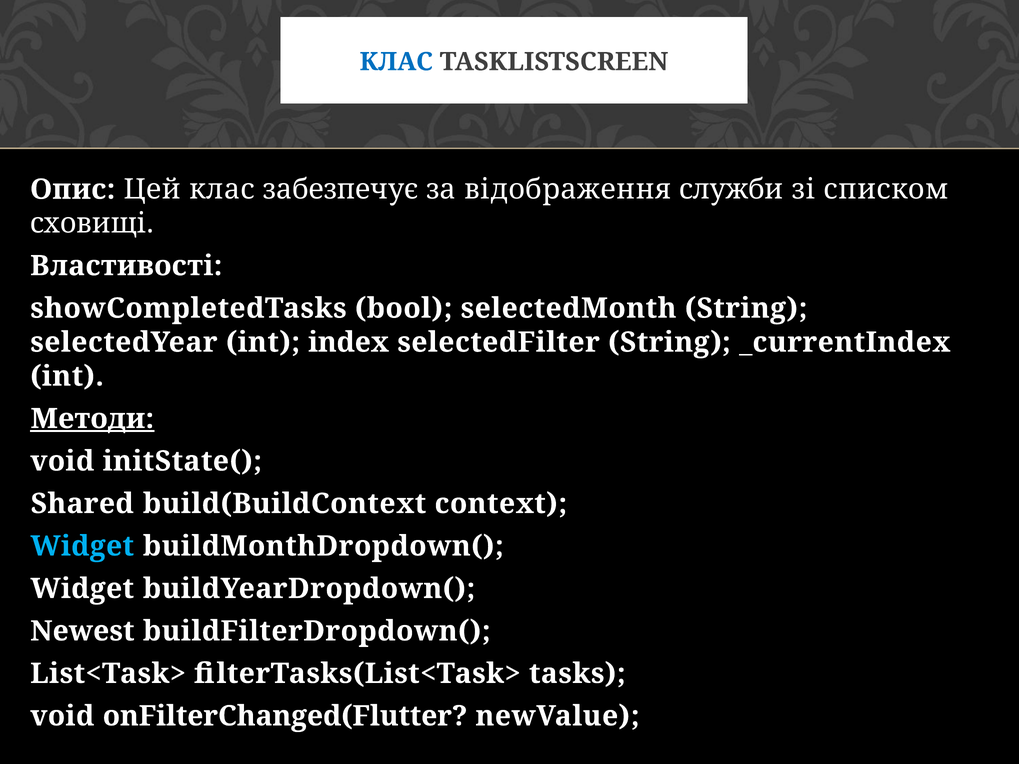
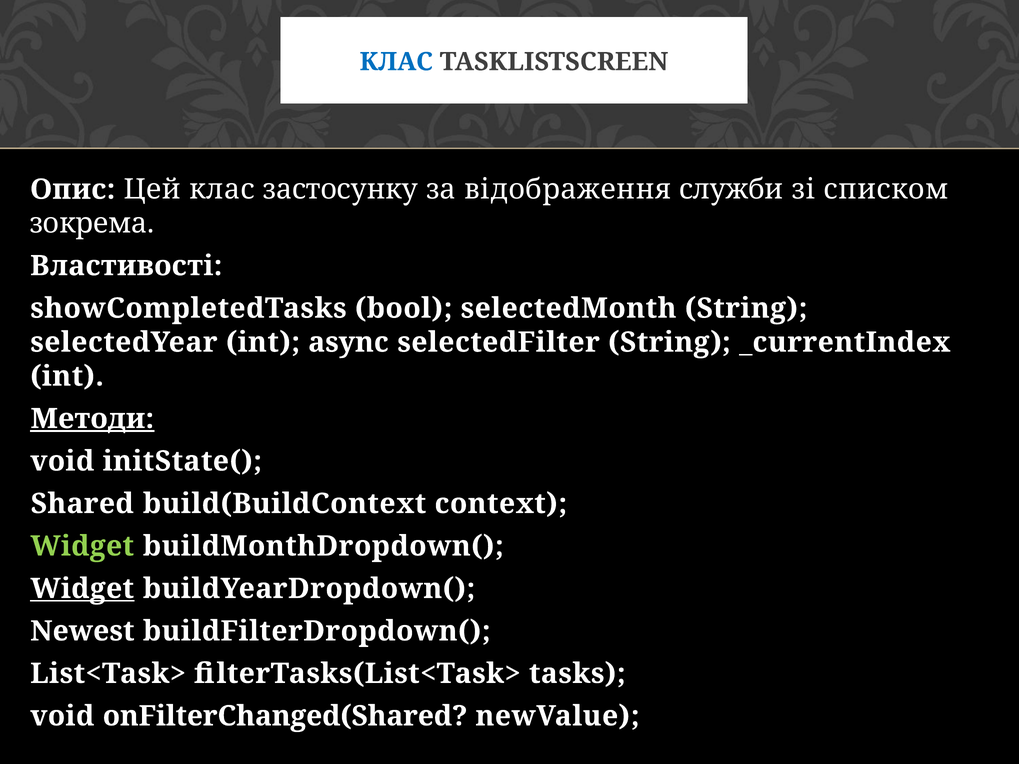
забезпечує: забезпечує -> застосунку
сховищі: сховищі -> зокрема
index: index -> async
Widget at (82, 546) colour: light blue -> light green
Widget at (82, 589) underline: none -> present
onFilterChanged(Flutter: onFilterChanged(Flutter -> onFilterChanged(Shared
